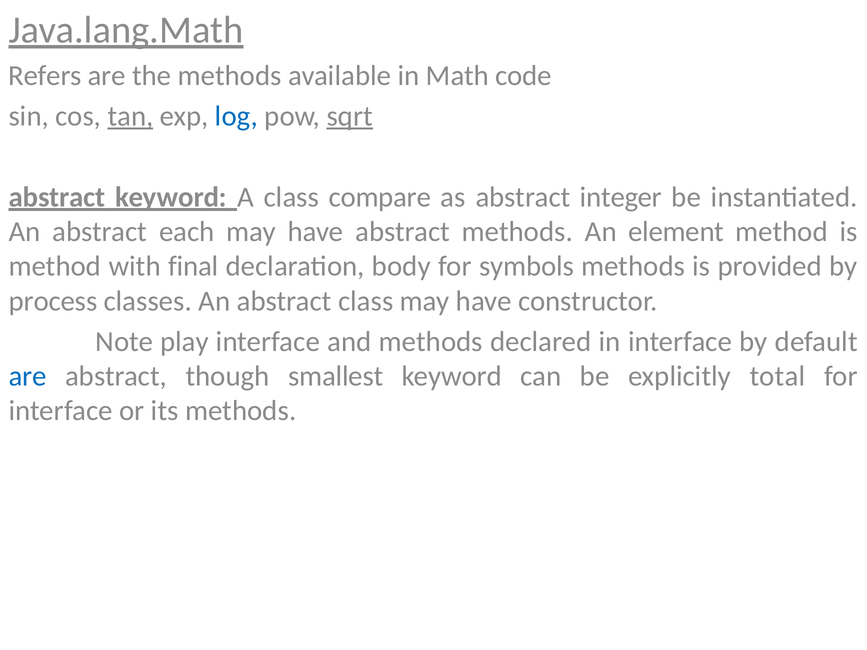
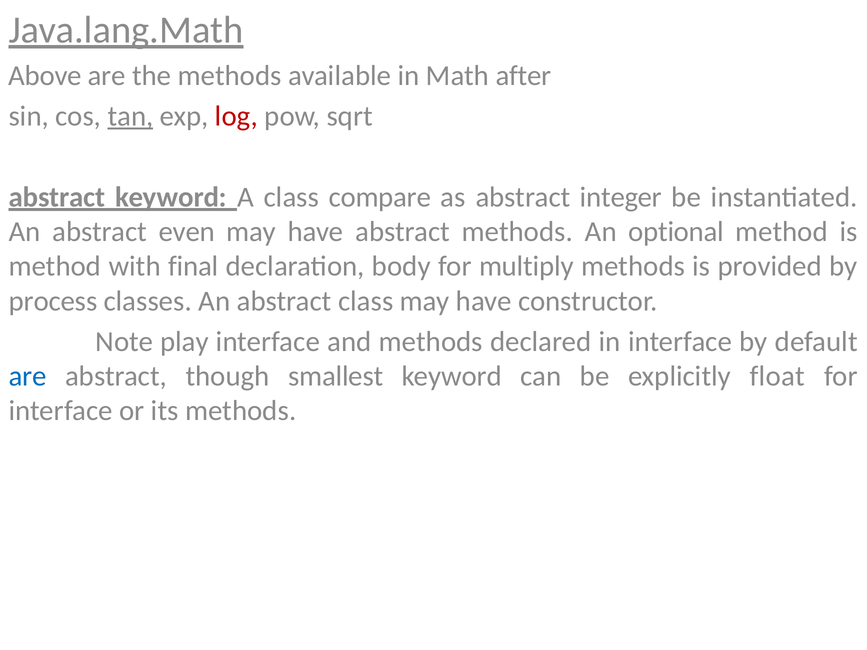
Refers: Refers -> Above
code: code -> after
log colour: blue -> red
sqrt underline: present -> none
each: each -> even
element: element -> optional
symbols: symbols -> multiply
total: total -> float
